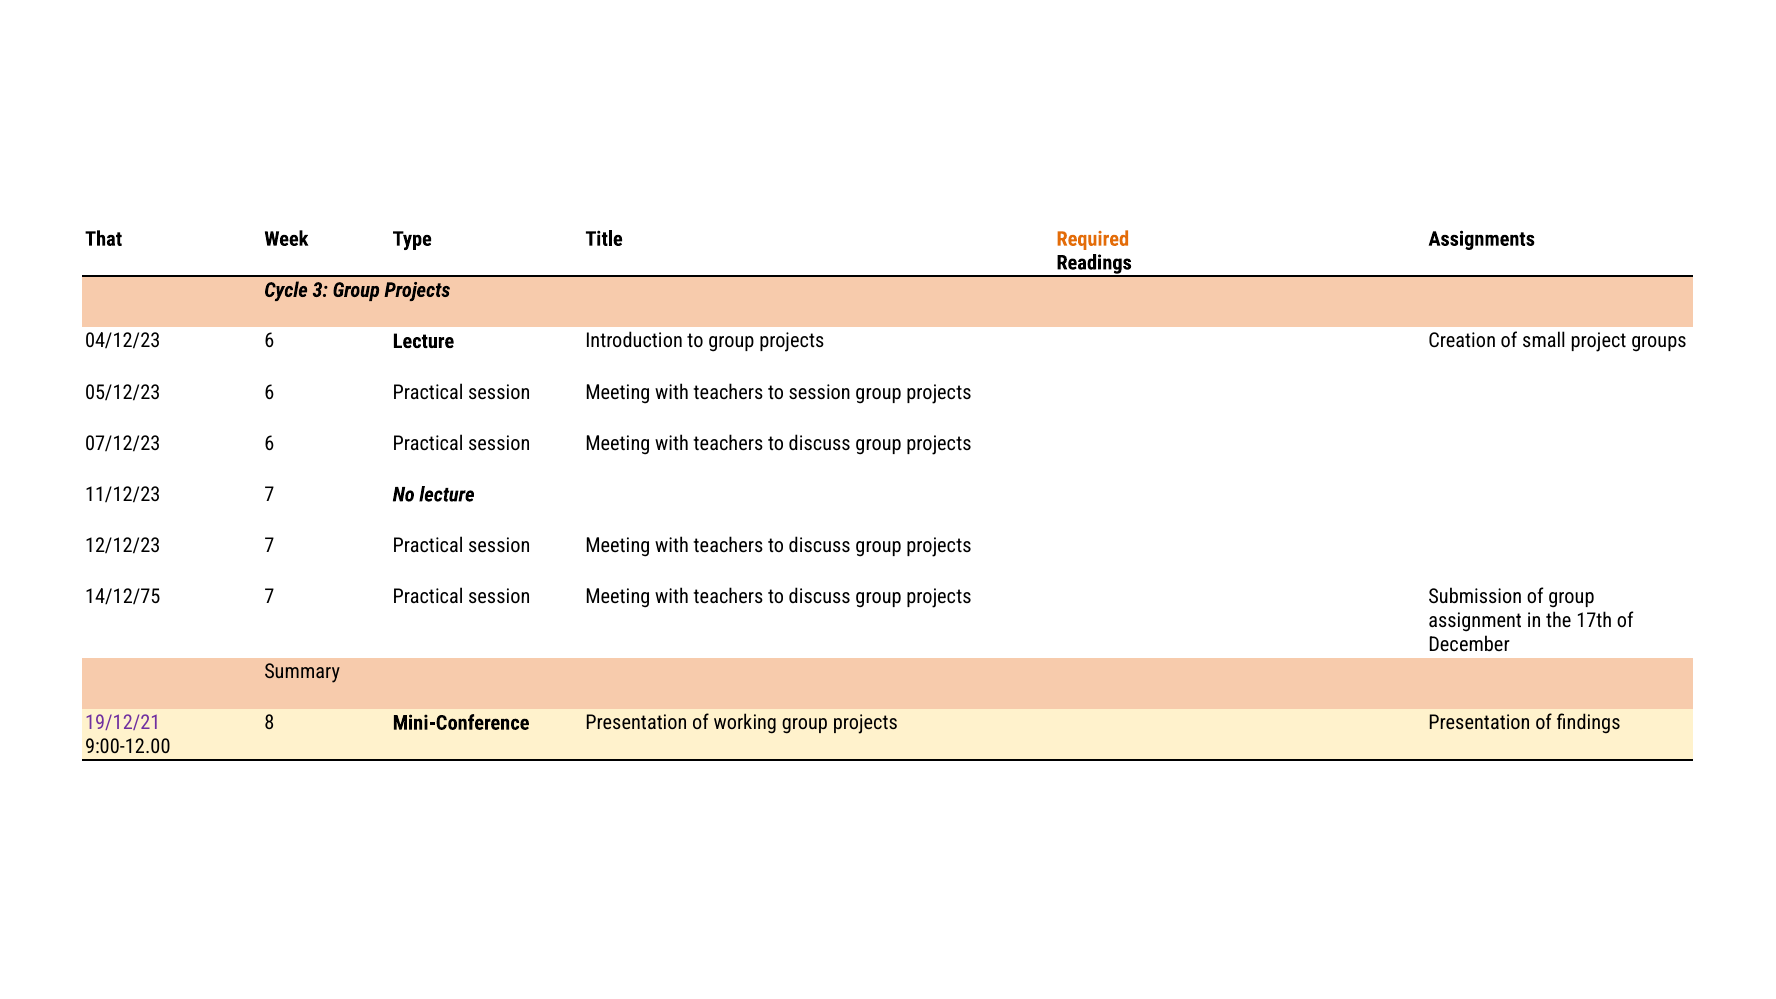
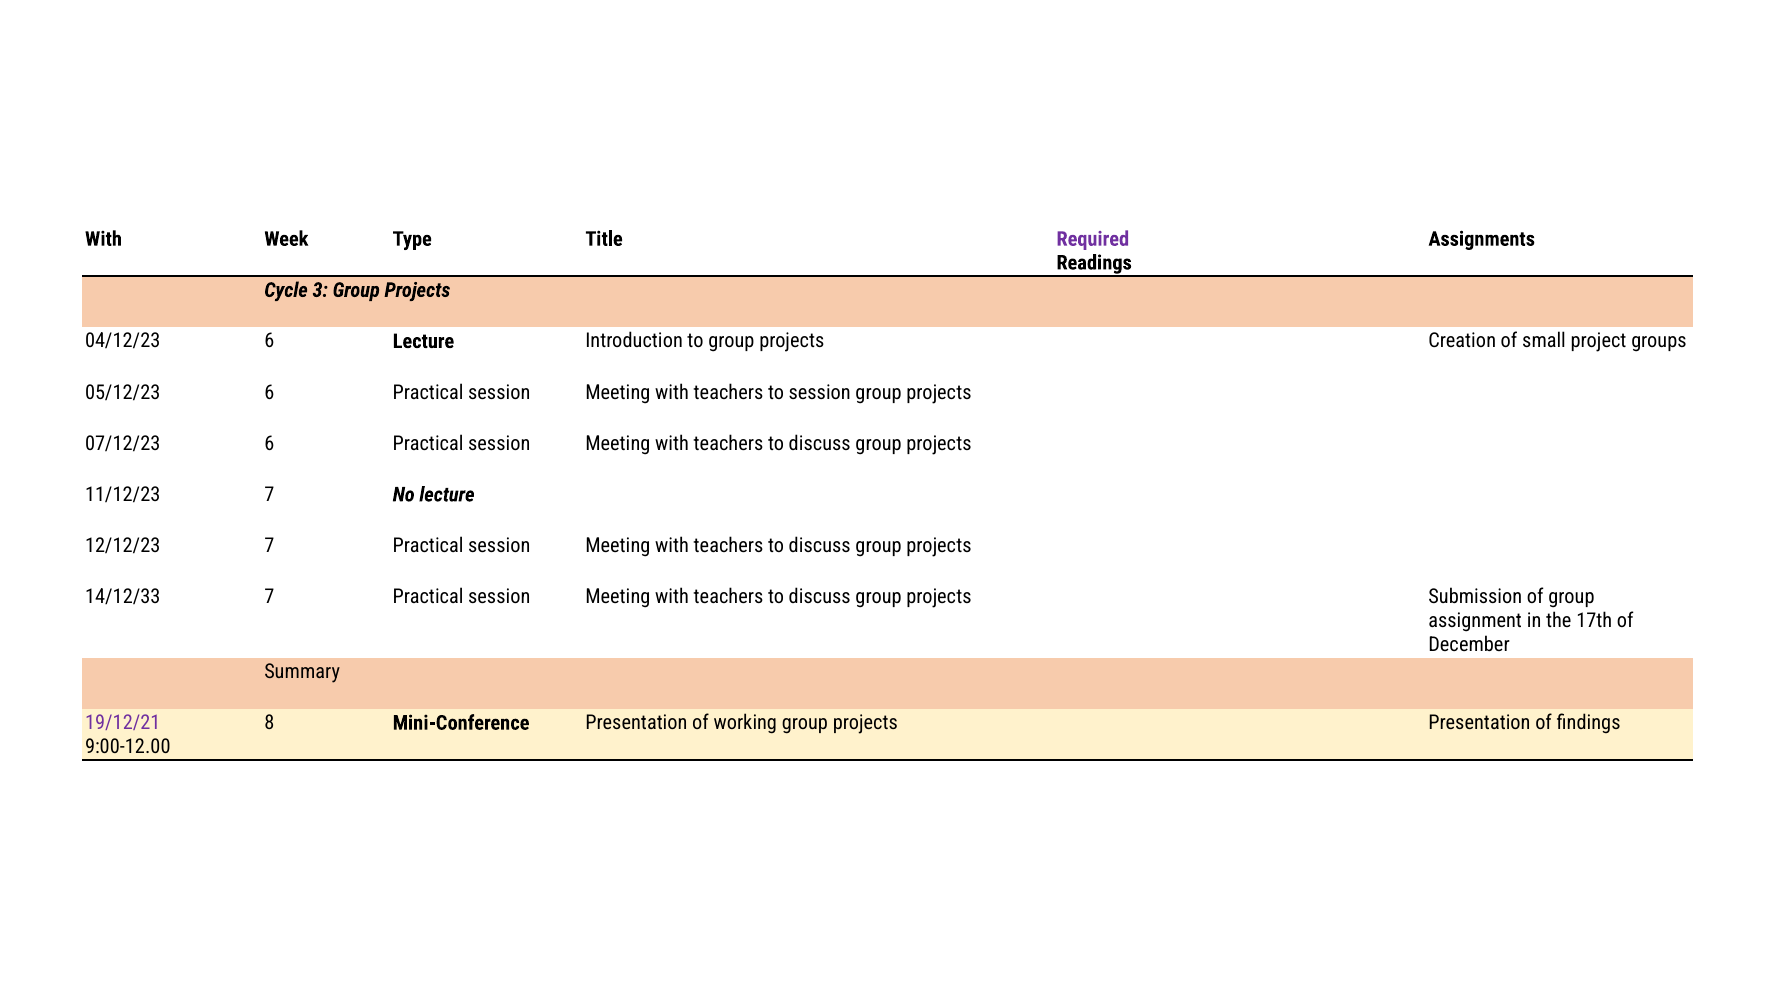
That at (104, 239): That -> With
Required colour: orange -> purple
14/12/75: 14/12/75 -> 14/12/33
